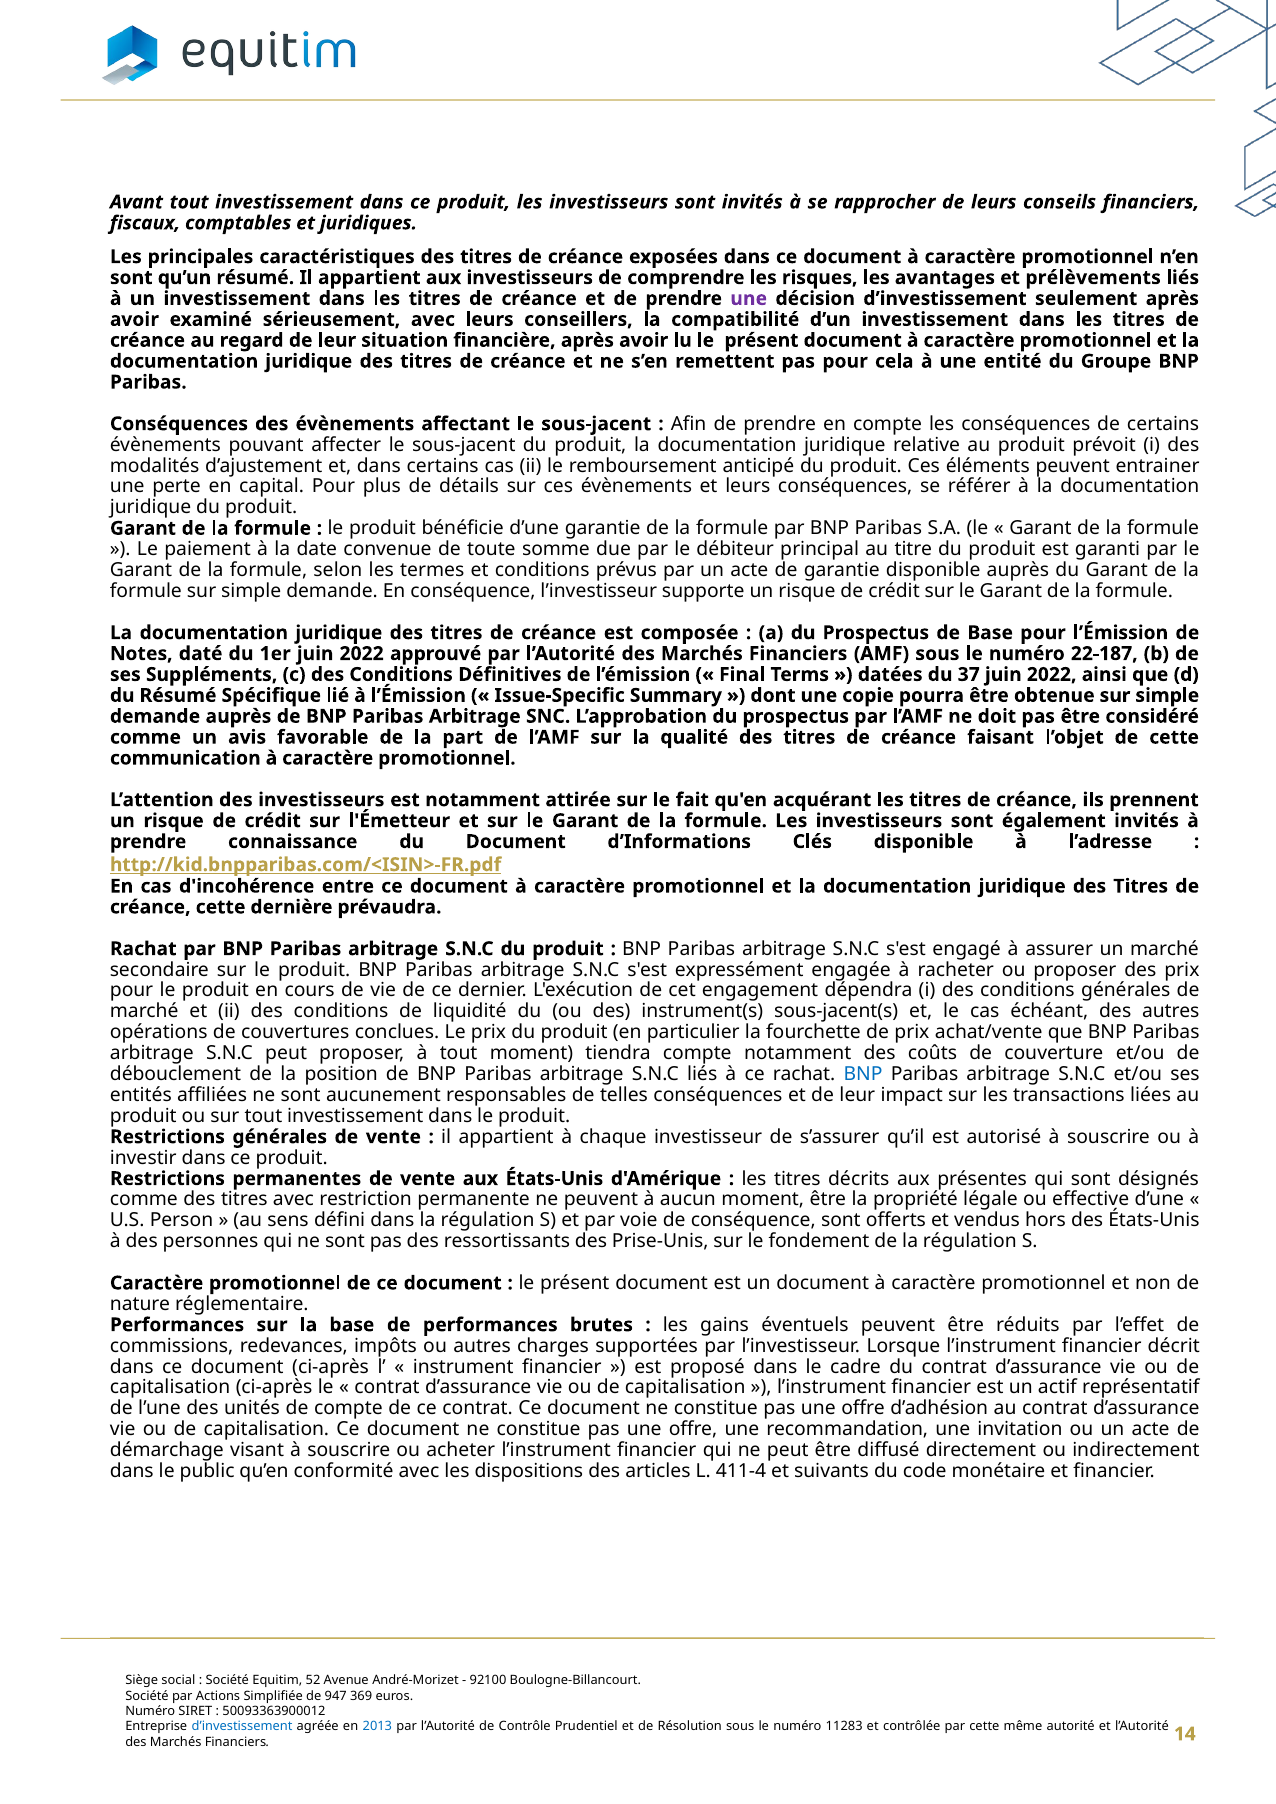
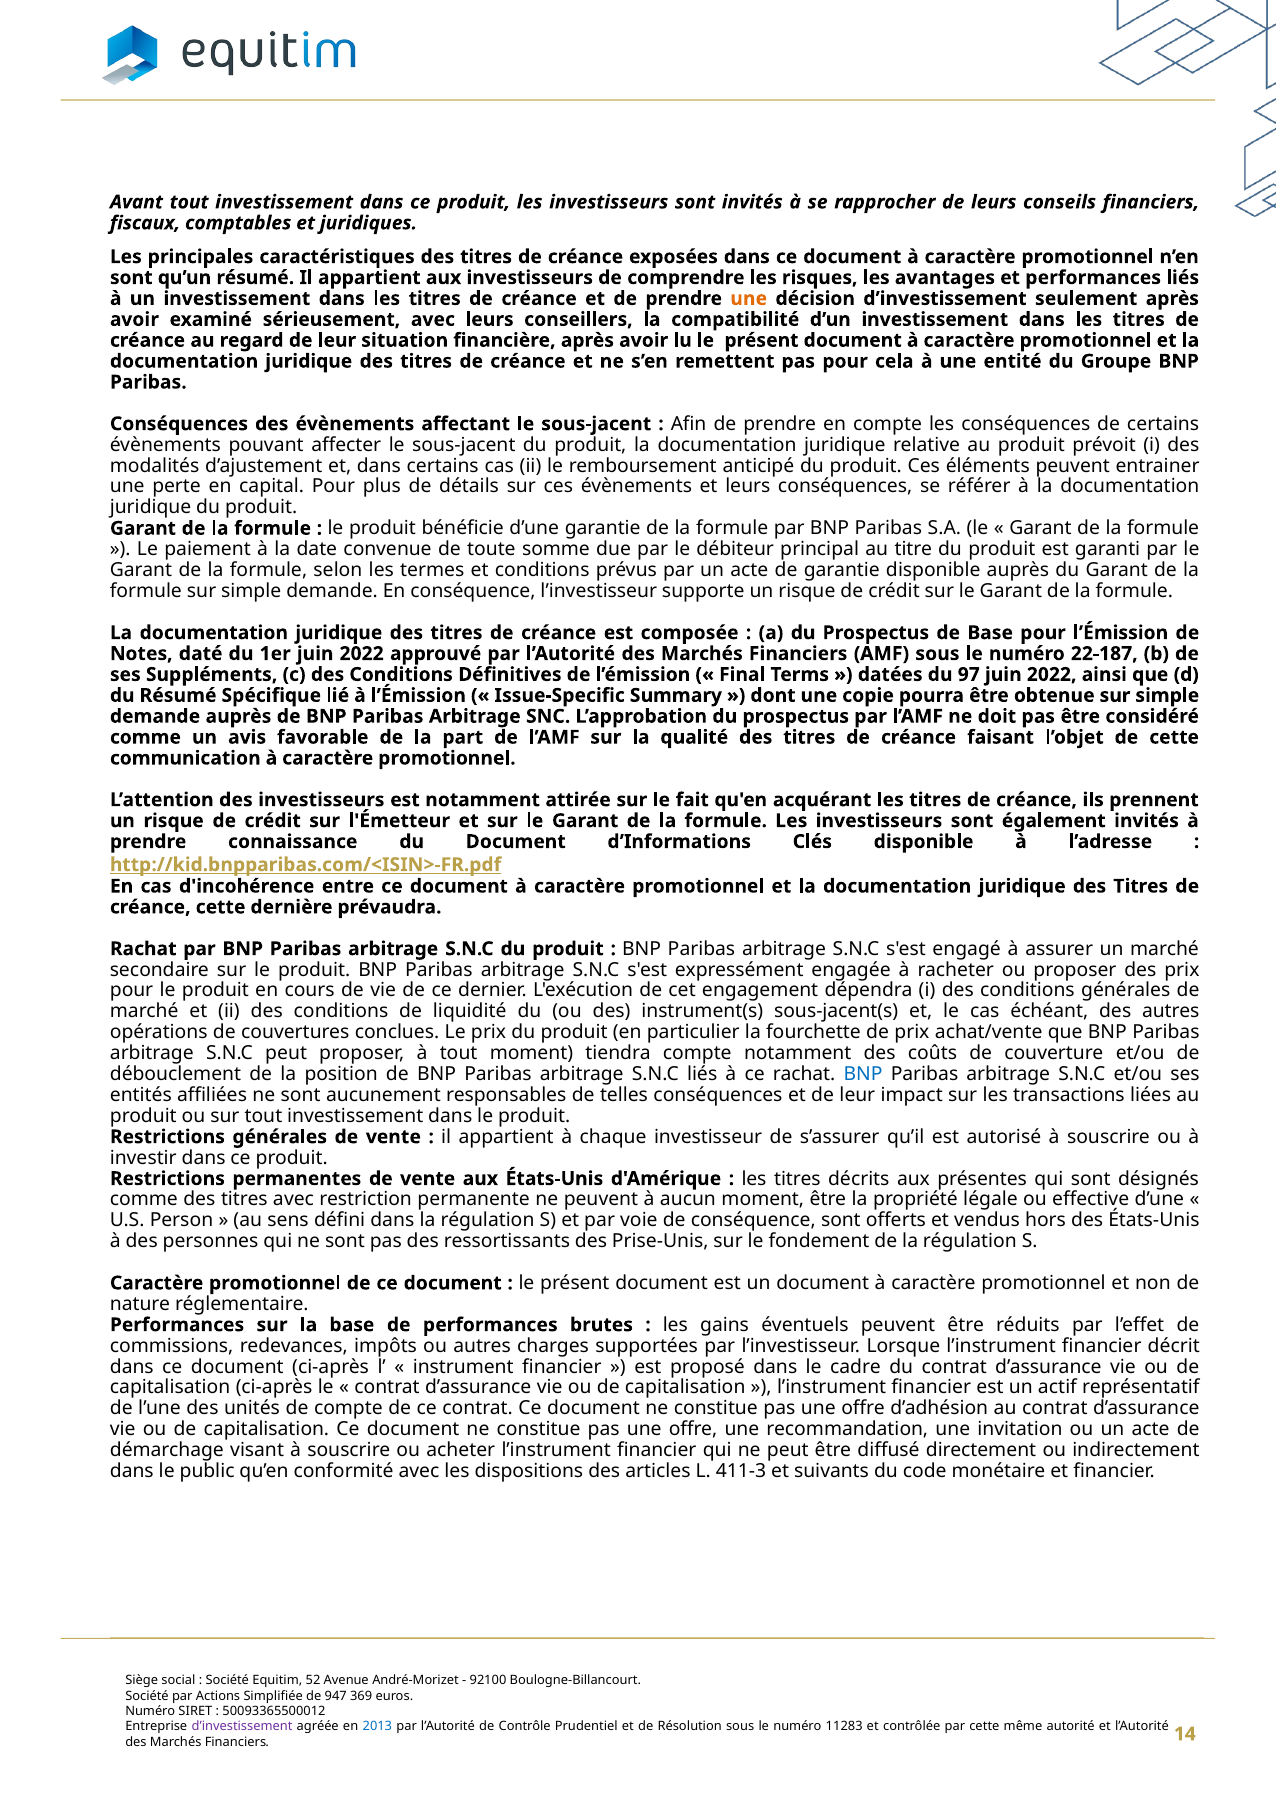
et prélèvements: prélèvements -> performances
une at (749, 299) colour: purple -> orange
37: 37 -> 97
411-4: 411-4 -> 411-3
50093363900012: 50093363900012 -> 50093365500012
d’investissement at (242, 1727) colour: blue -> purple
